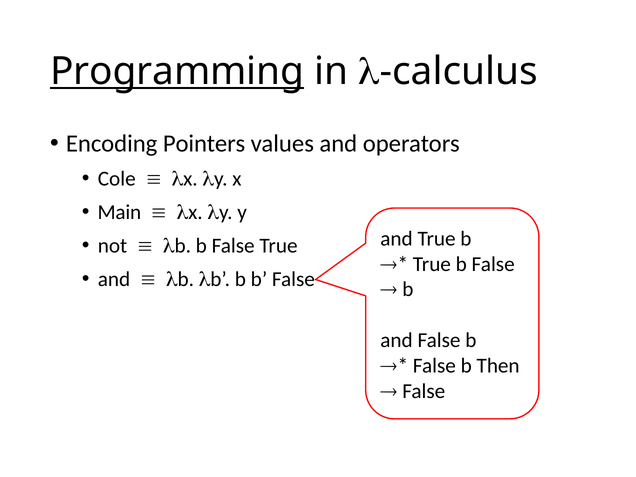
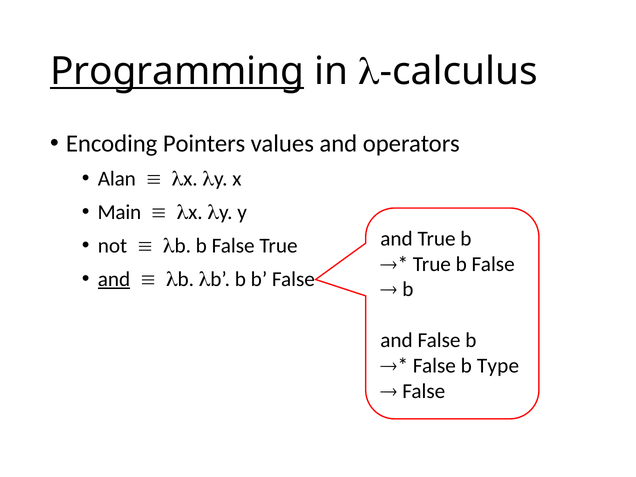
Cole: Cole -> Alan
and at (114, 279) underline: none -> present
Then: Then -> Type
